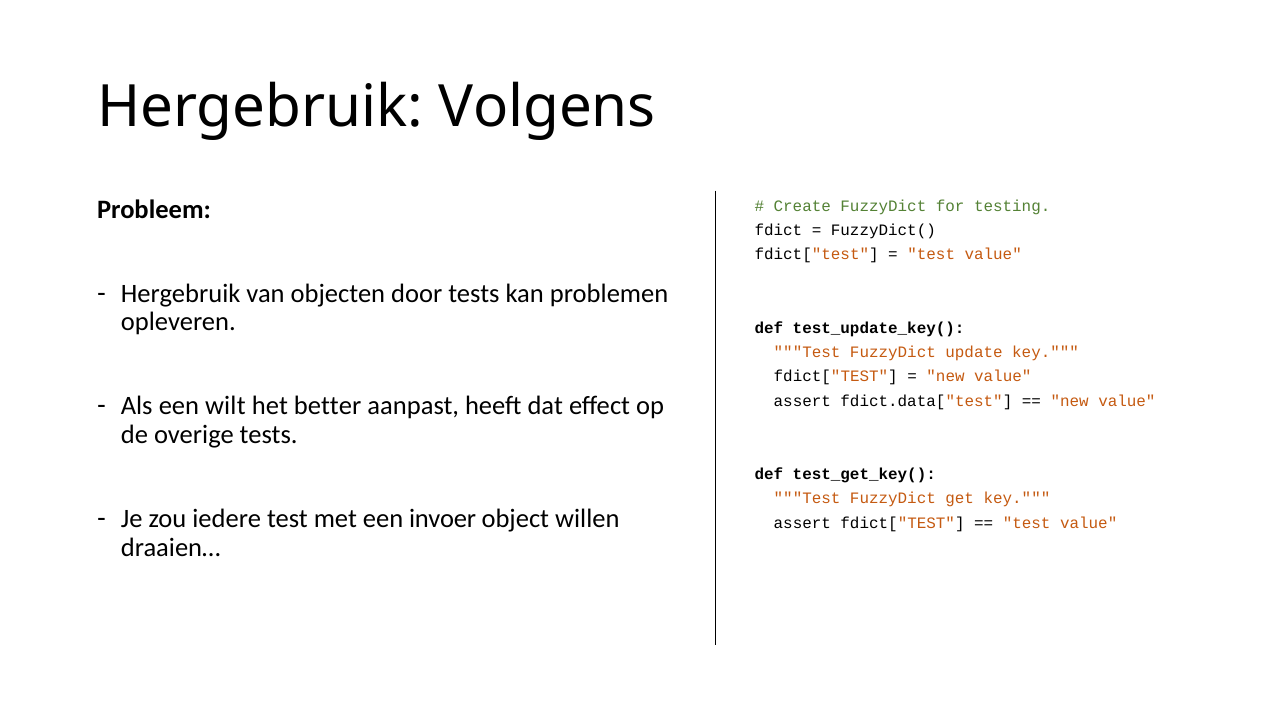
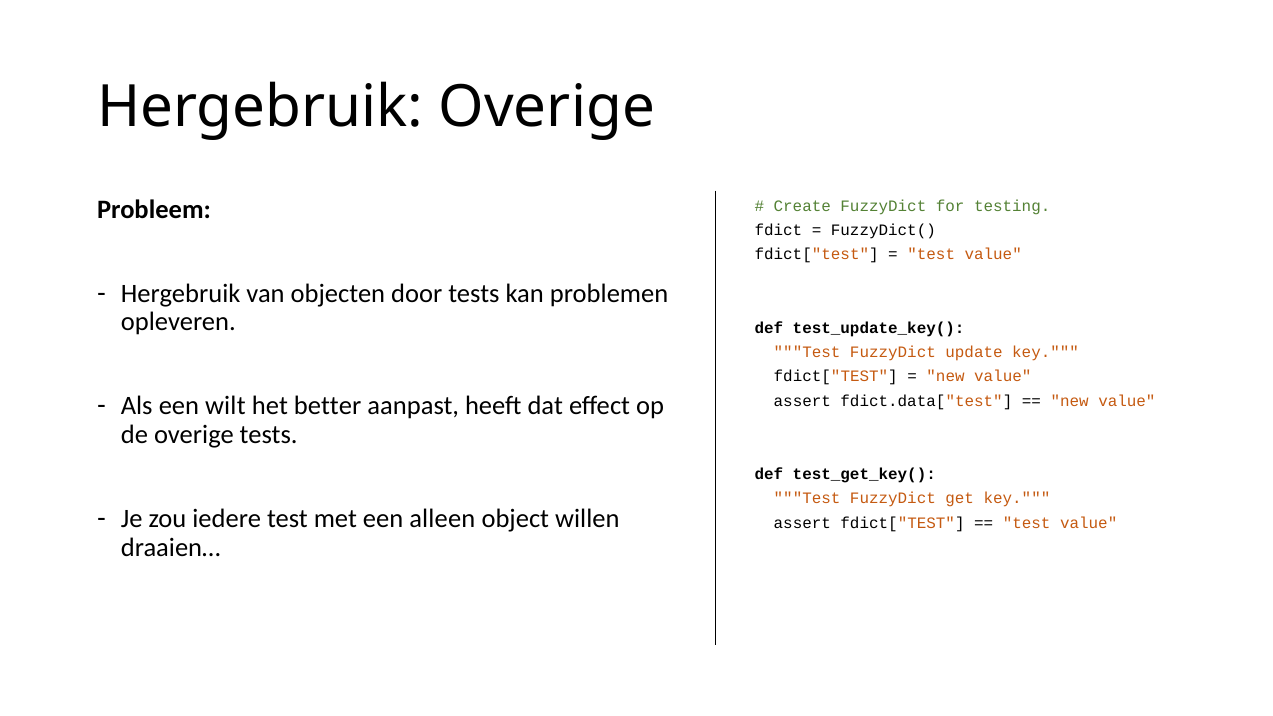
Hergebruik Volgens: Volgens -> Overige
invoer: invoer -> alleen
